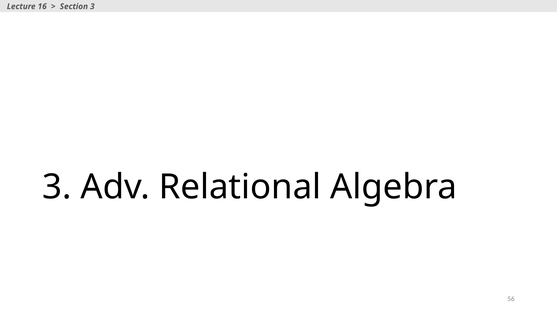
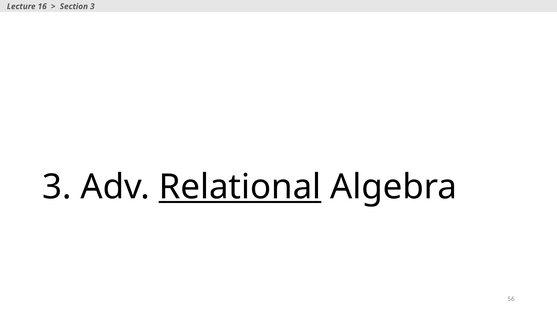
Relational underline: none -> present
